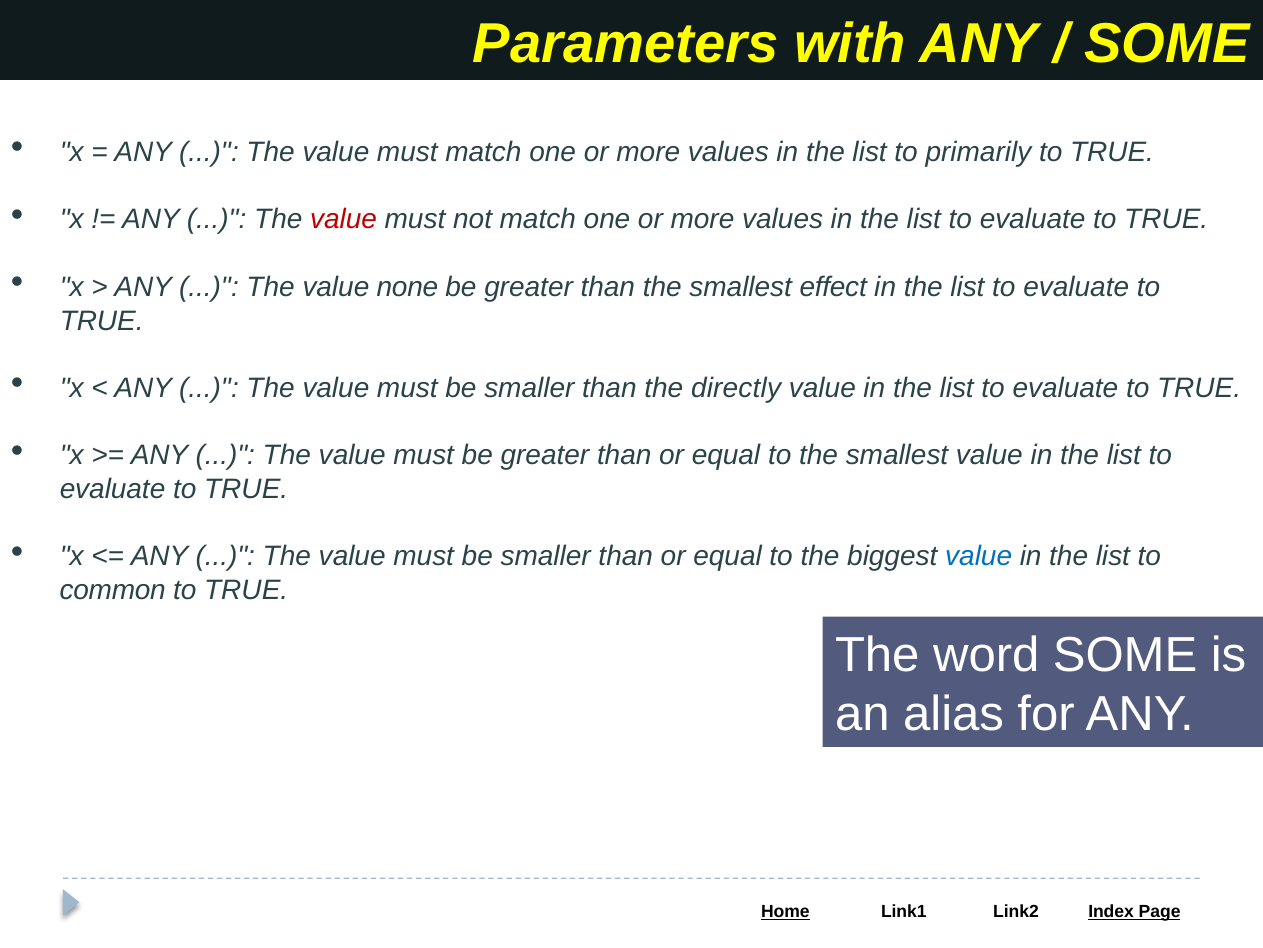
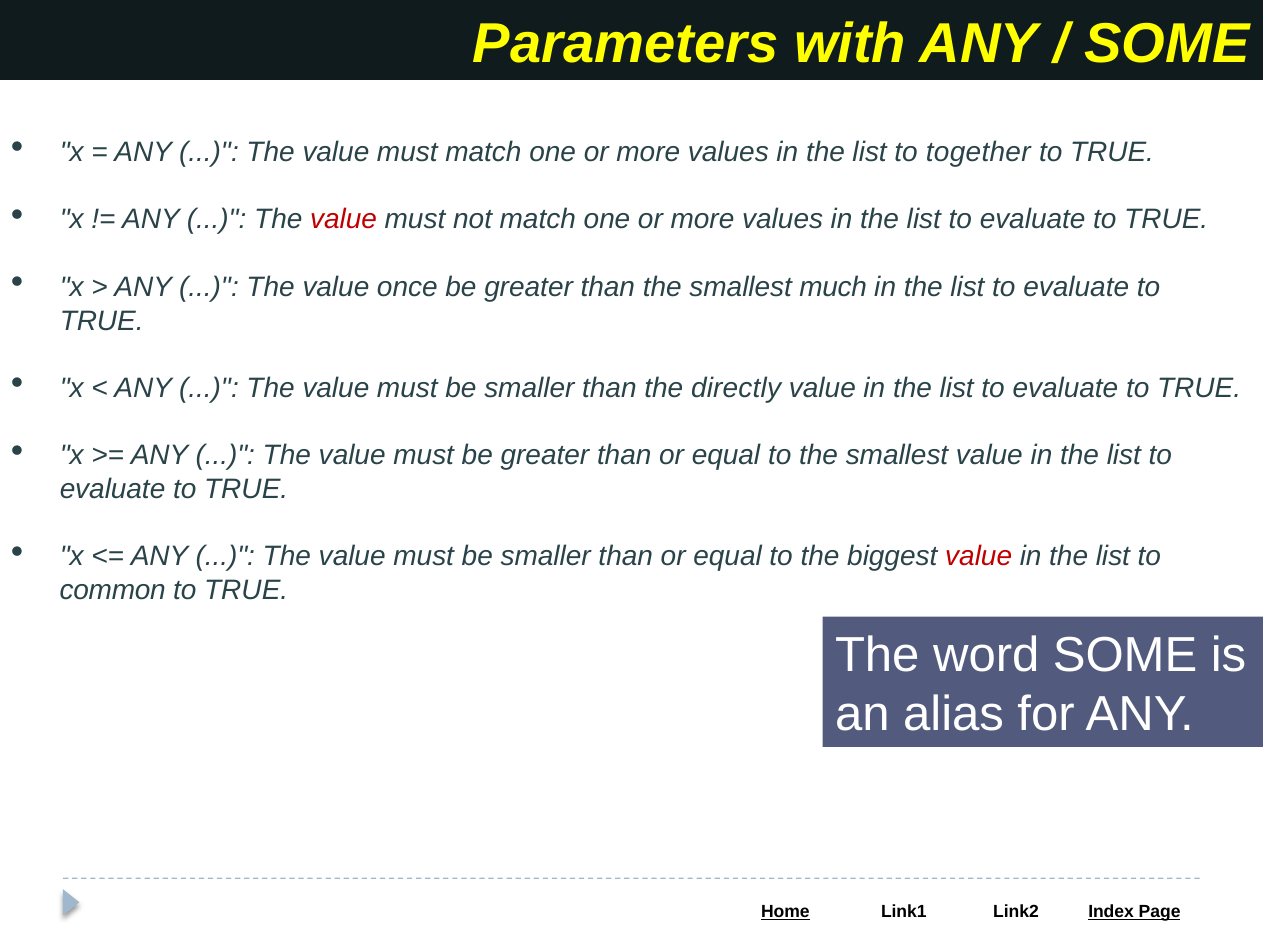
primarily: primarily -> together
none: none -> once
effect: effect -> much
value at (979, 556) colour: blue -> red
